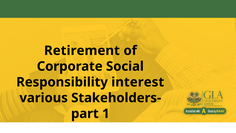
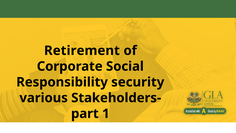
interest: interest -> security
